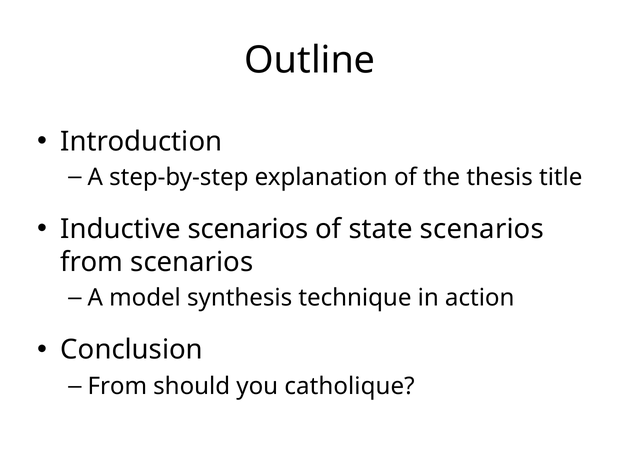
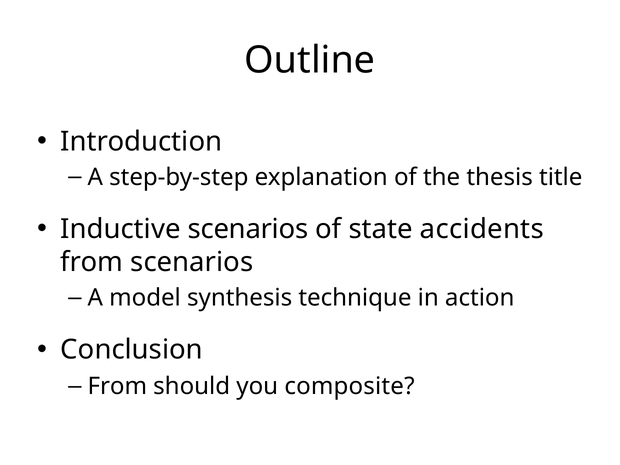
state scenarios: scenarios -> accidents
catholique: catholique -> composite
